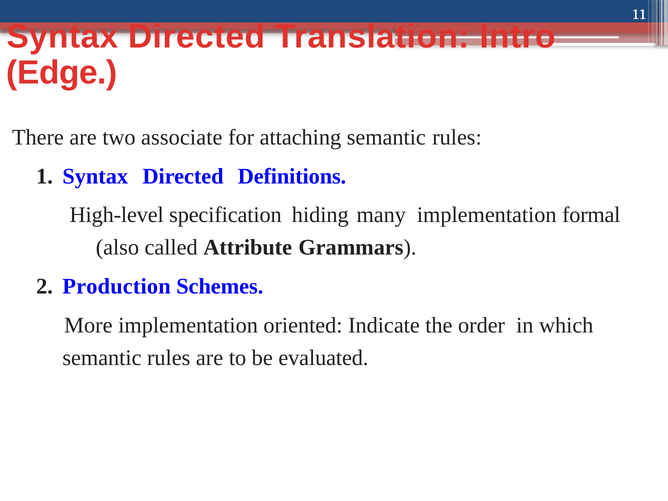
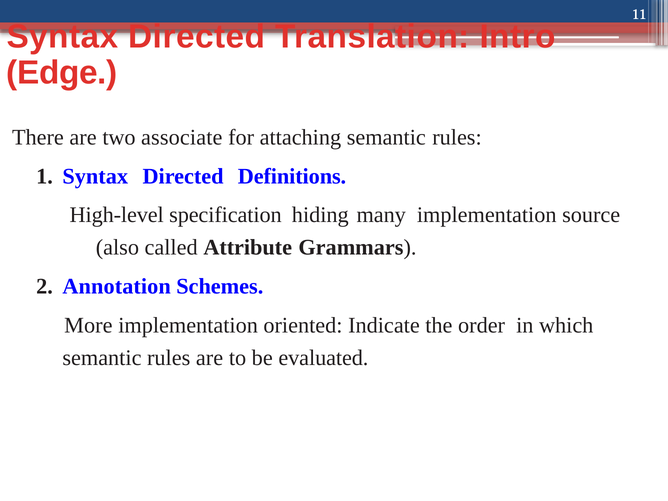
formal: formal -> source
Production: Production -> Annotation
